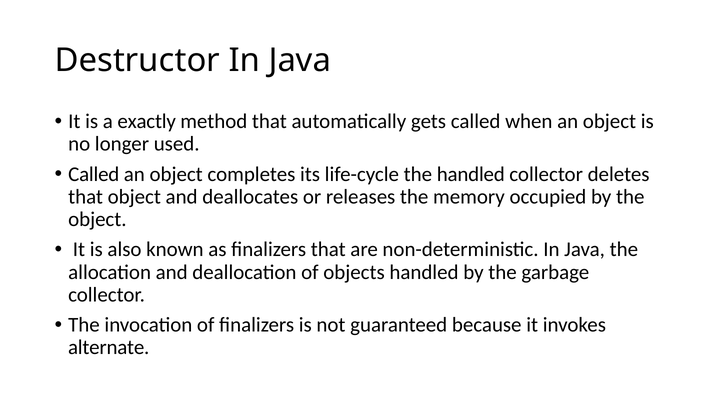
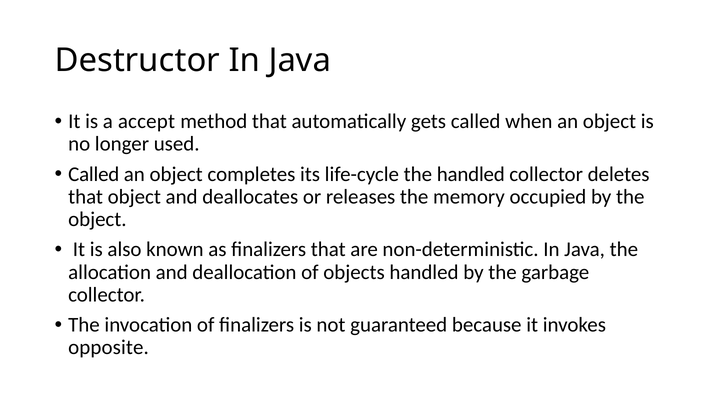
exactly: exactly -> accept
alternate: alternate -> opposite
